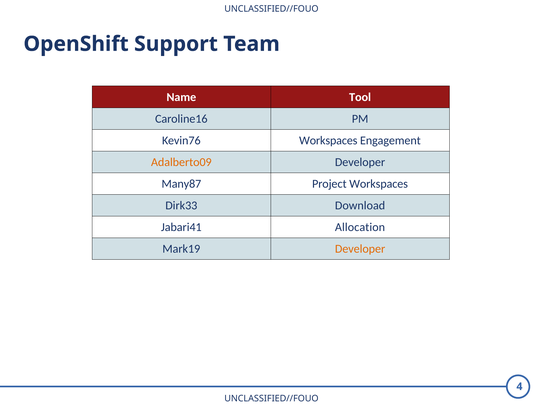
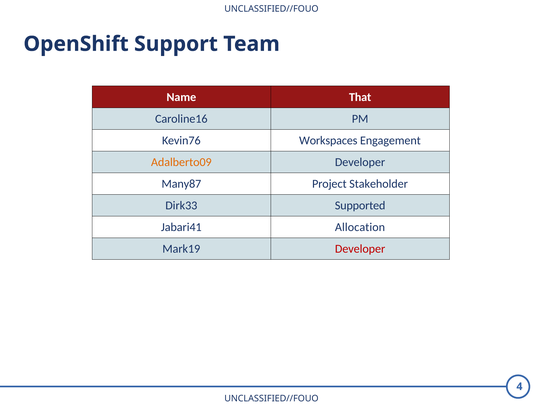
Tool: Tool -> That
Project Workspaces: Workspaces -> Stakeholder
Download: Download -> Supported
Developer at (360, 249) colour: orange -> red
